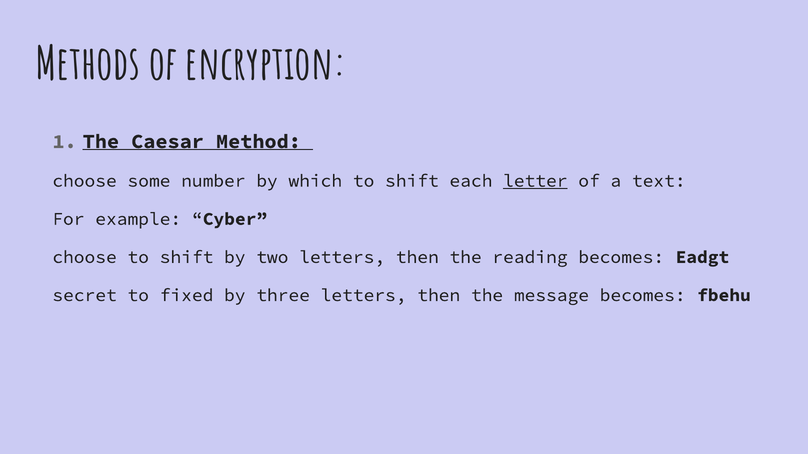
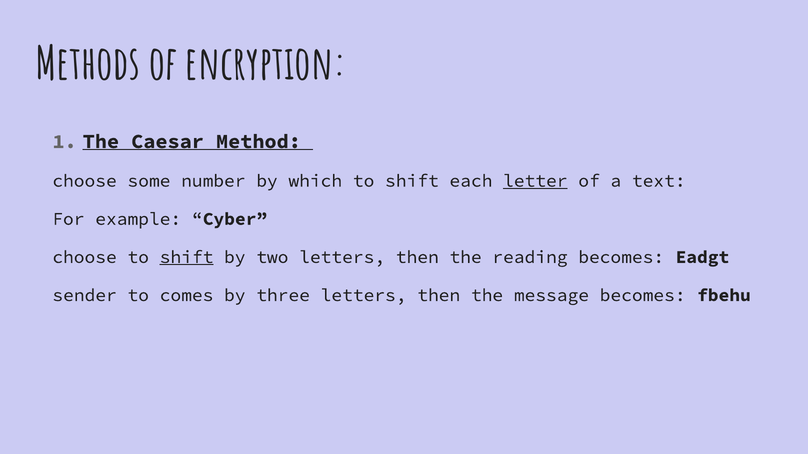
shift at (187, 257) underline: none -> present
secret: secret -> sender
fixed: fixed -> comes
